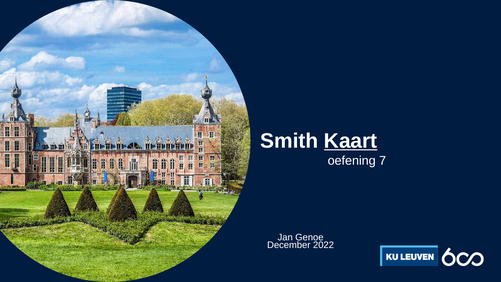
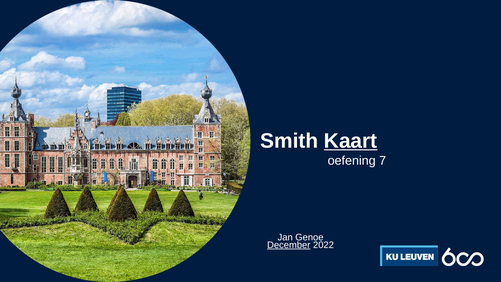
December underline: none -> present
